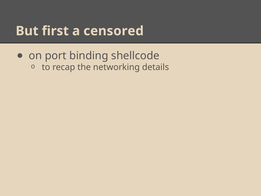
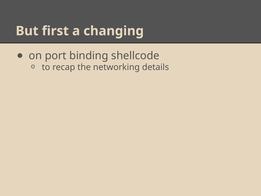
censored: censored -> changing
